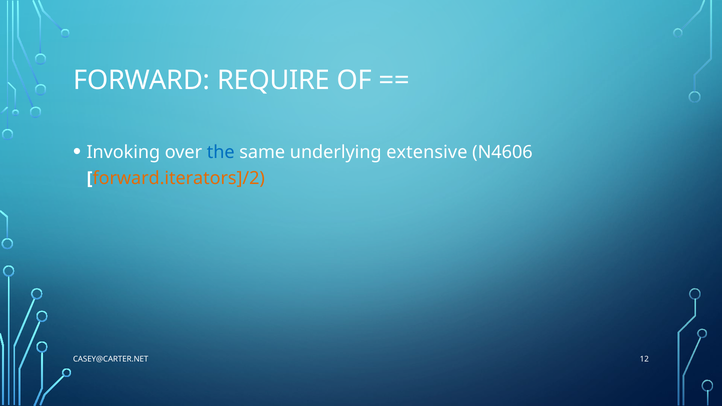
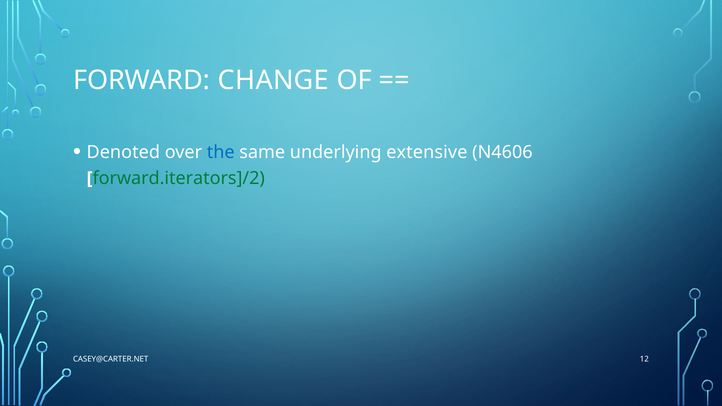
REQUIRE: REQUIRE -> CHANGE
Invoking: Invoking -> Denoted
forward.iterators]/2 colour: orange -> green
